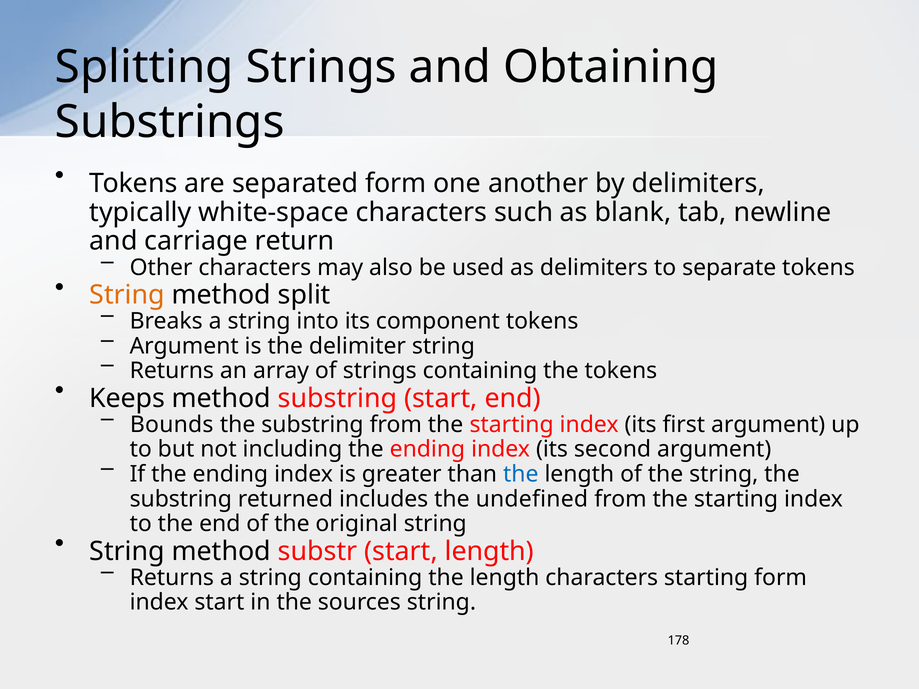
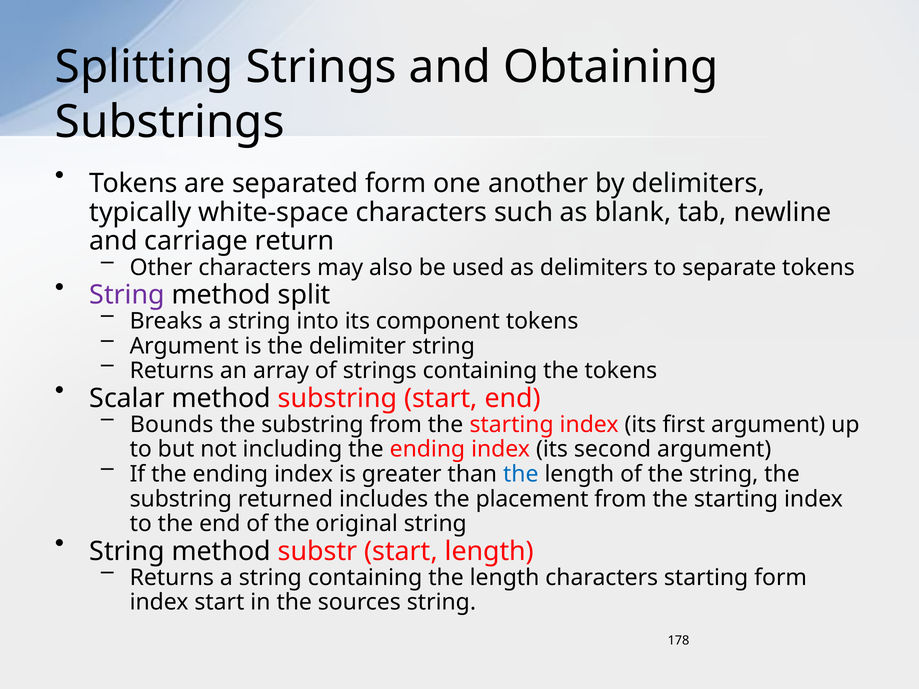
String at (127, 295) colour: orange -> purple
Keeps: Keeps -> Scalar
undefined: undefined -> placement
